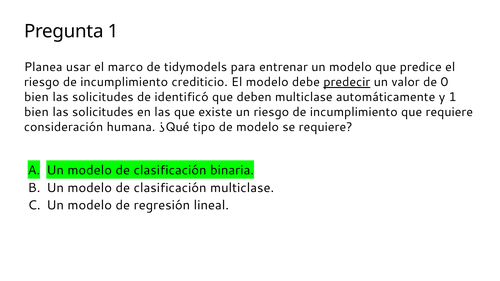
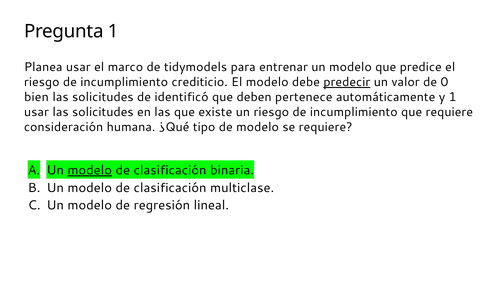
deben multiclase: multiclase -> pertenece
bien at (36, 112): bien -> usar
modelo at (90, 170) underline: none -> present
